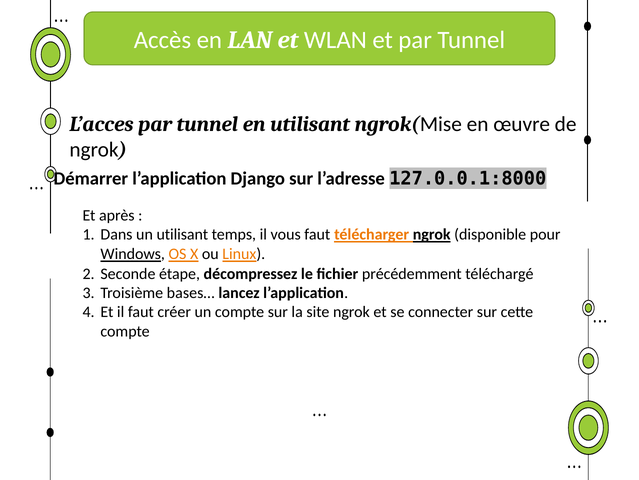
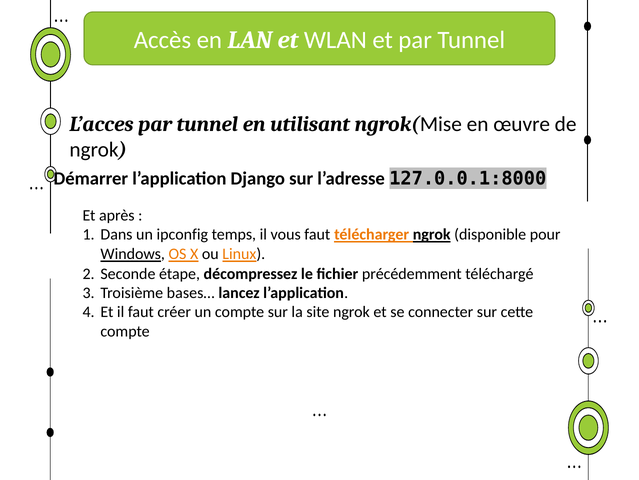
un utilisant: utilisant -> ipconfig
